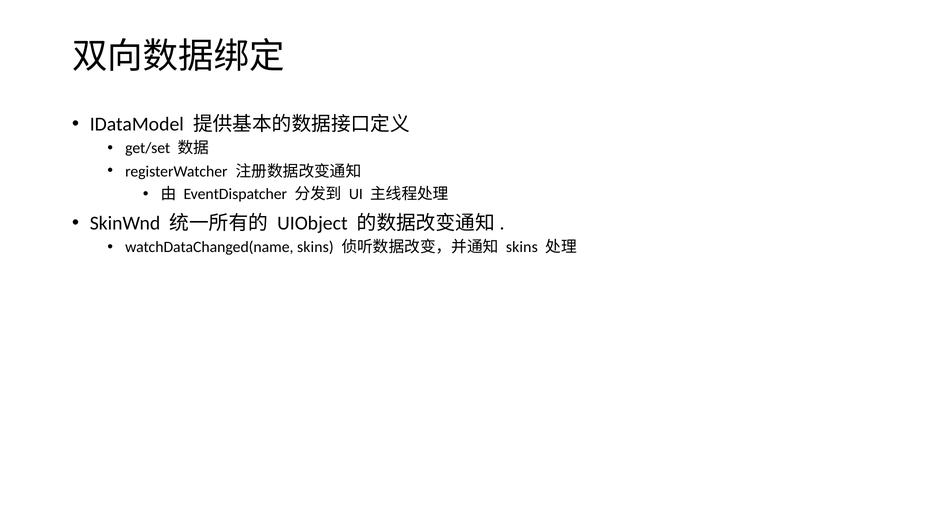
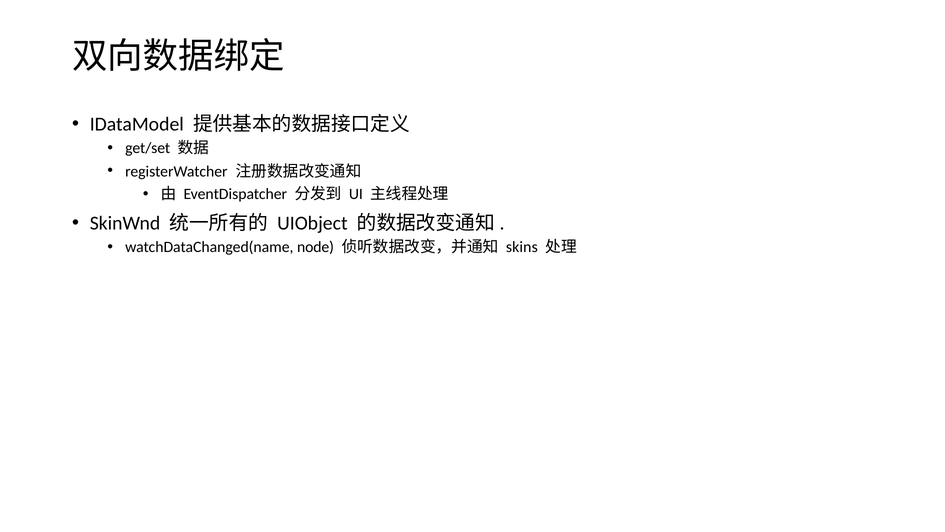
watchDataChanged(name skins: skins -> node
